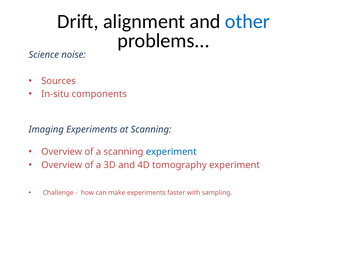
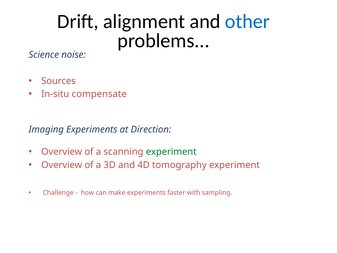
components: components -> compensate
at Scanning: Scanning -> Direction
experiment at (171, 152) colour: blue -> green
